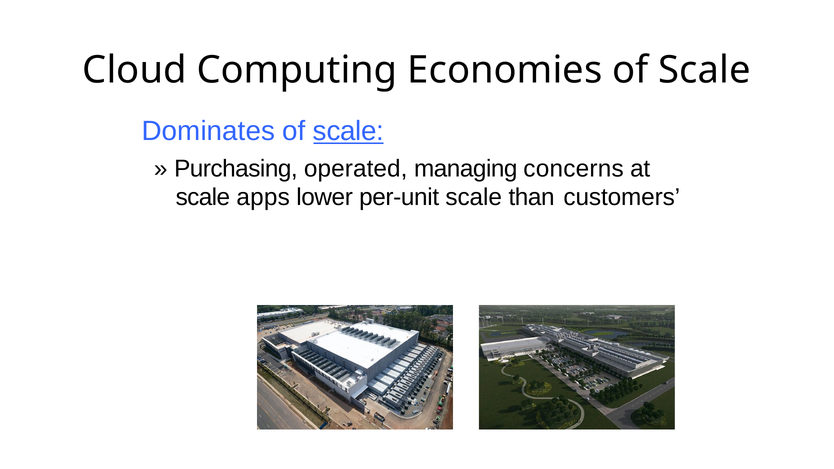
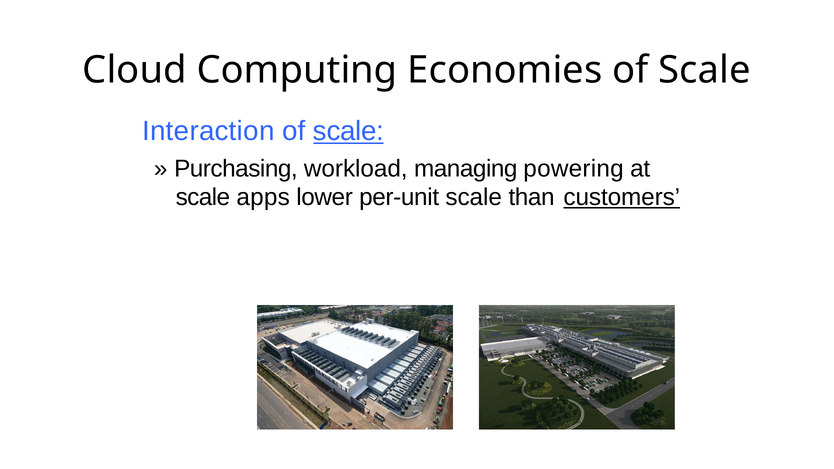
Dominates: Dominates -> Interaction
operated: operated -> workload
concerns: concerns -> powering
customers underline: none -> present
